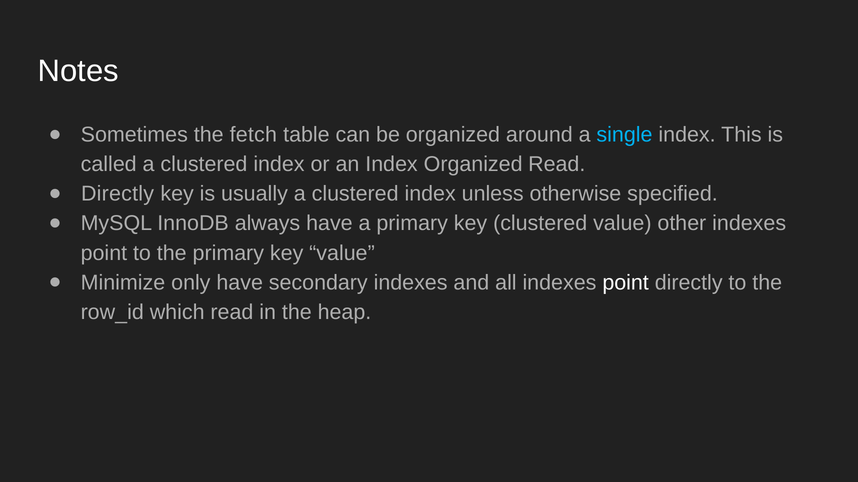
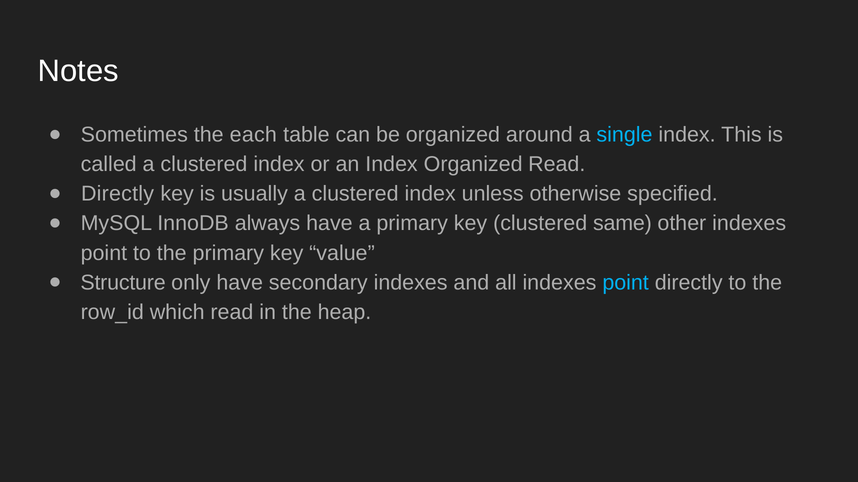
fetch: fetch -> each
clustered value: value -> same
Minimize: Minimize -> Structure
point at (626, 283) colour: white -> light blue
